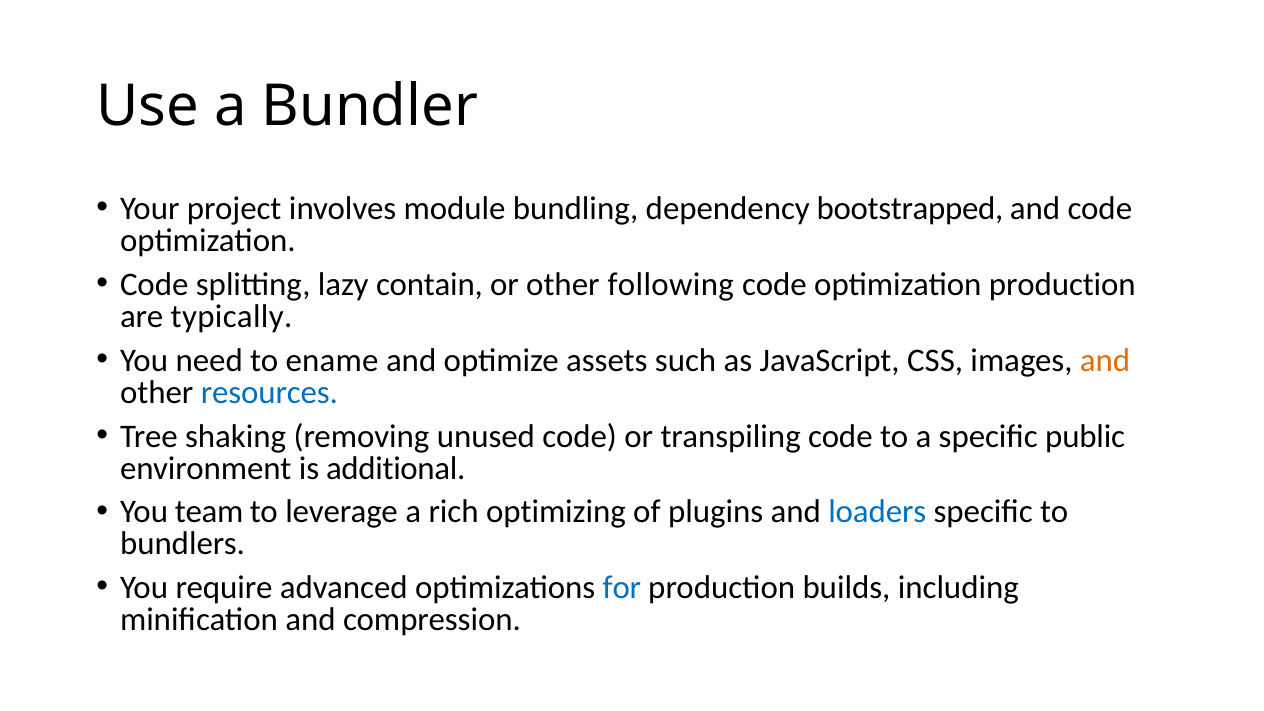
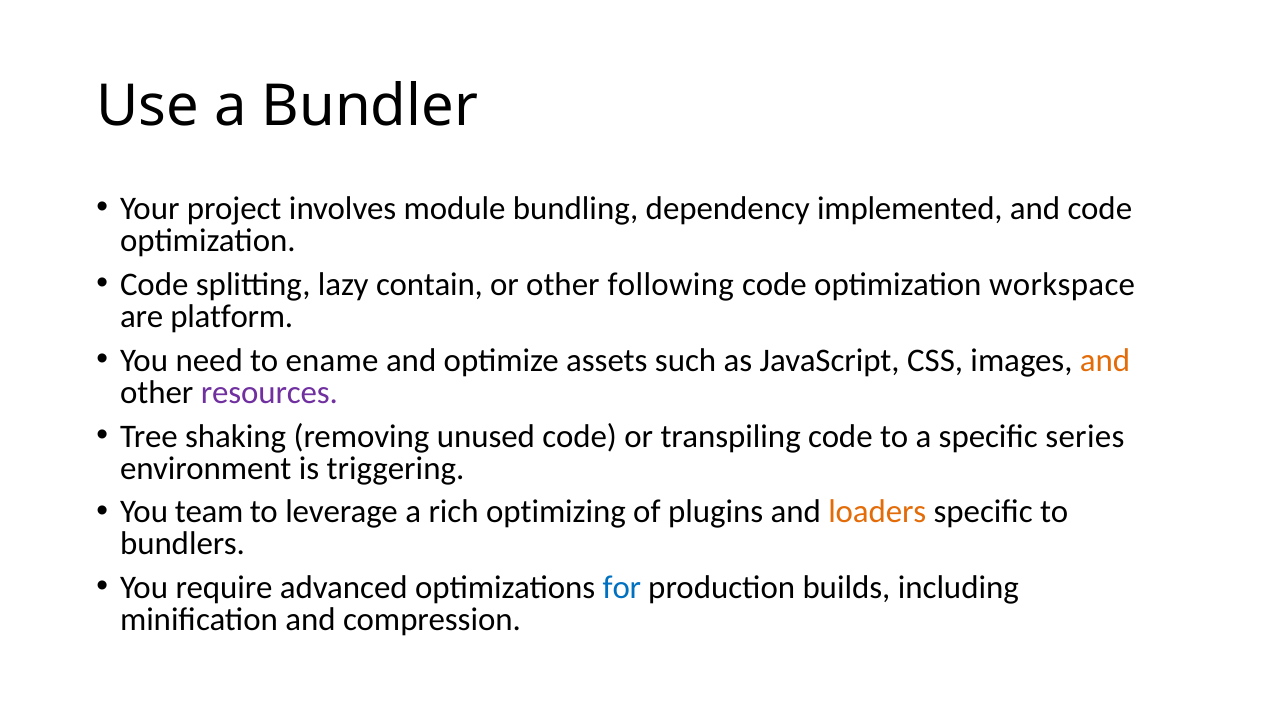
bootstrapped: bootstrapped -> implemented
optimization production: production -> workspace
typically: typically -> platform
resources colour: blue -> purple
public: public -> series
additional: additional -> triggering
loaders colour: blue -> orange
